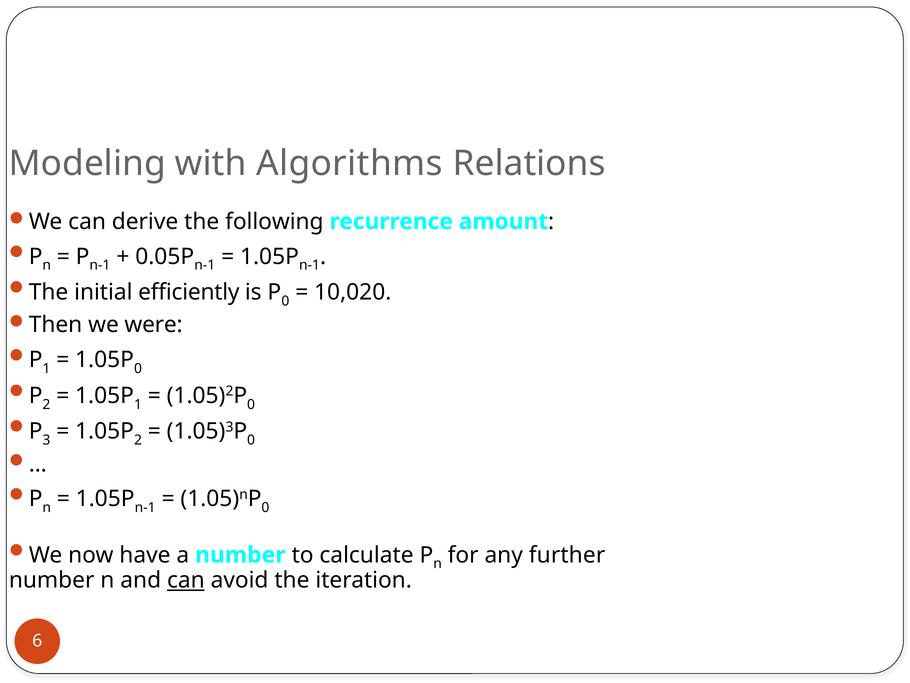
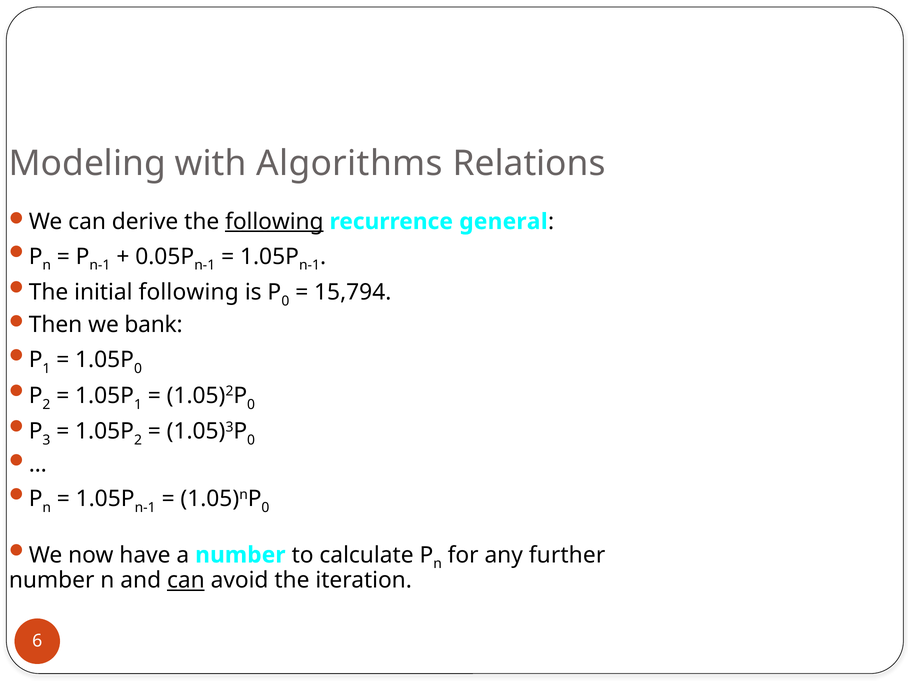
following at (274, 221) underline: none -> present
amount: amount -> general
initial efficiently: efficiently -> following
10,020: 10,020 -> 15,794
were: were -> bank
